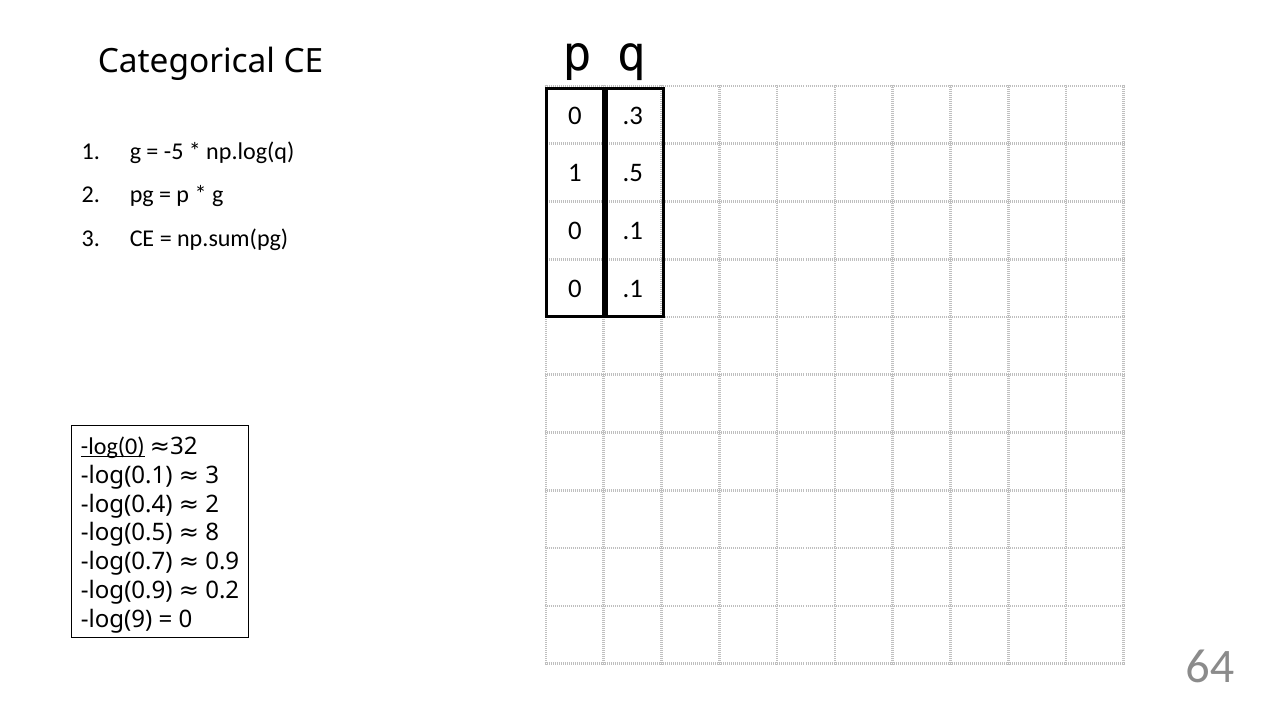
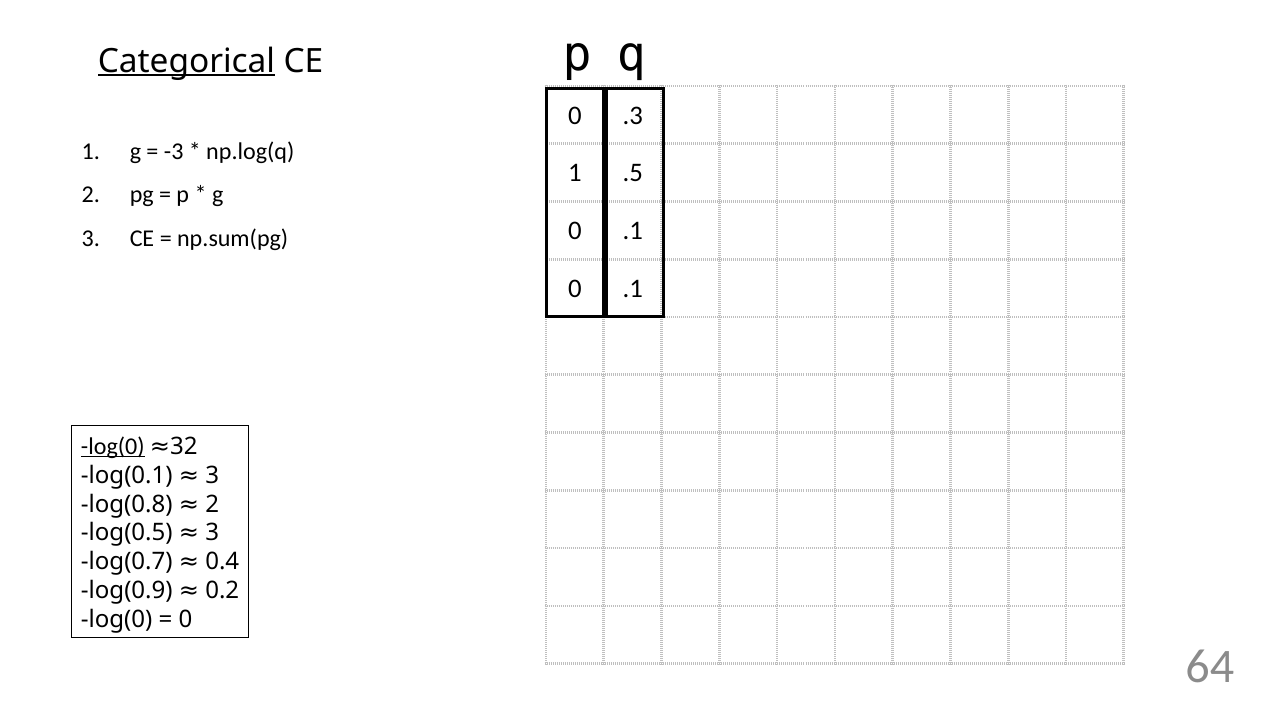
Categorical underline: none -> present
-5: -5 -> -3
log(0.4: log(0.4 -> log(0.8
log(0.5 8: 8 -> 3
0.9: 0.9 -> 0.4
log(9 at (117, 620): log(9 -> log(0
